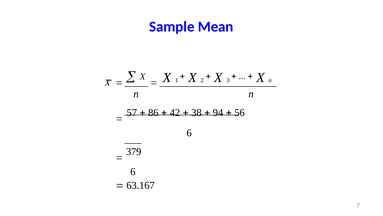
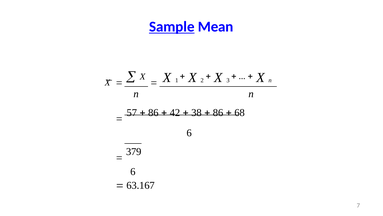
Sample underline: none -> present
94 at (218, 112): 94 -> 86
56: 56 -> 68
